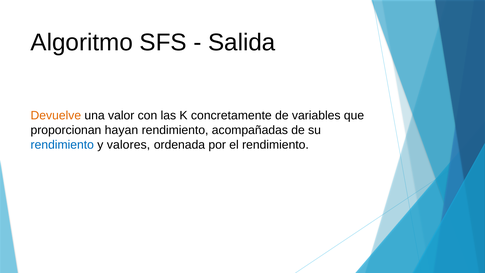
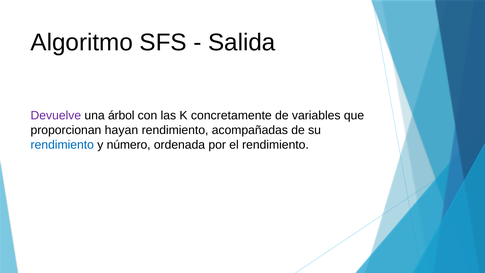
Devuelve colour: orange -> purple
valor: valor -> árbol
valores: valores -> número
